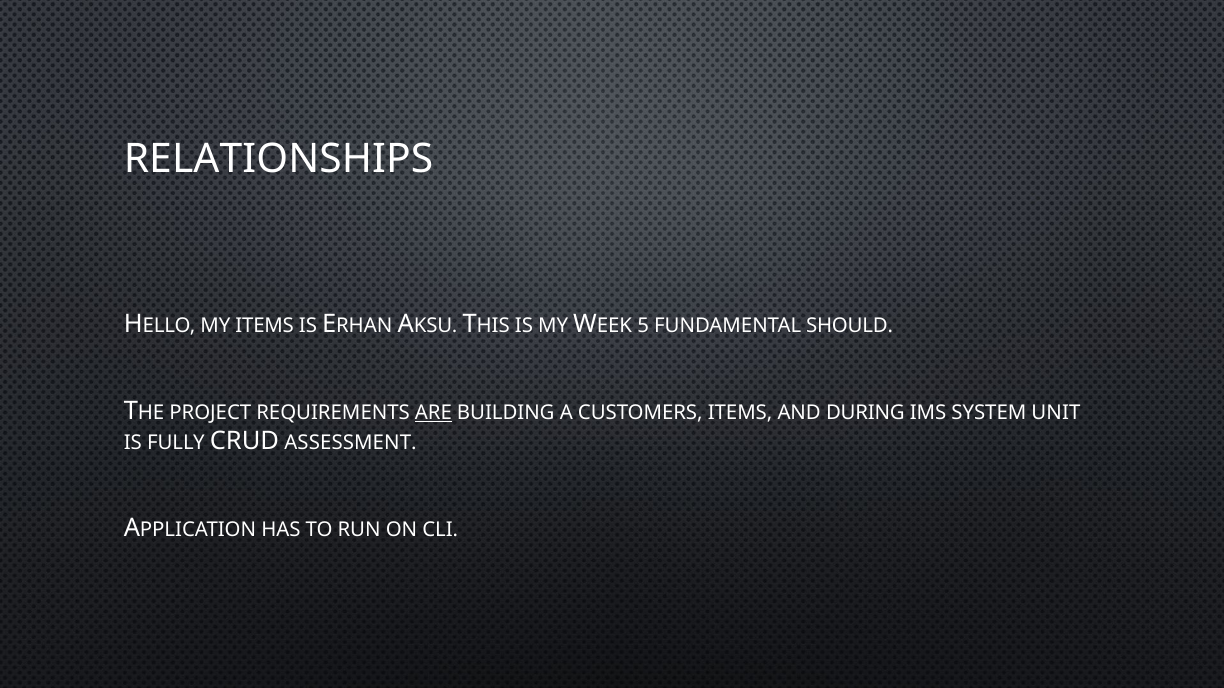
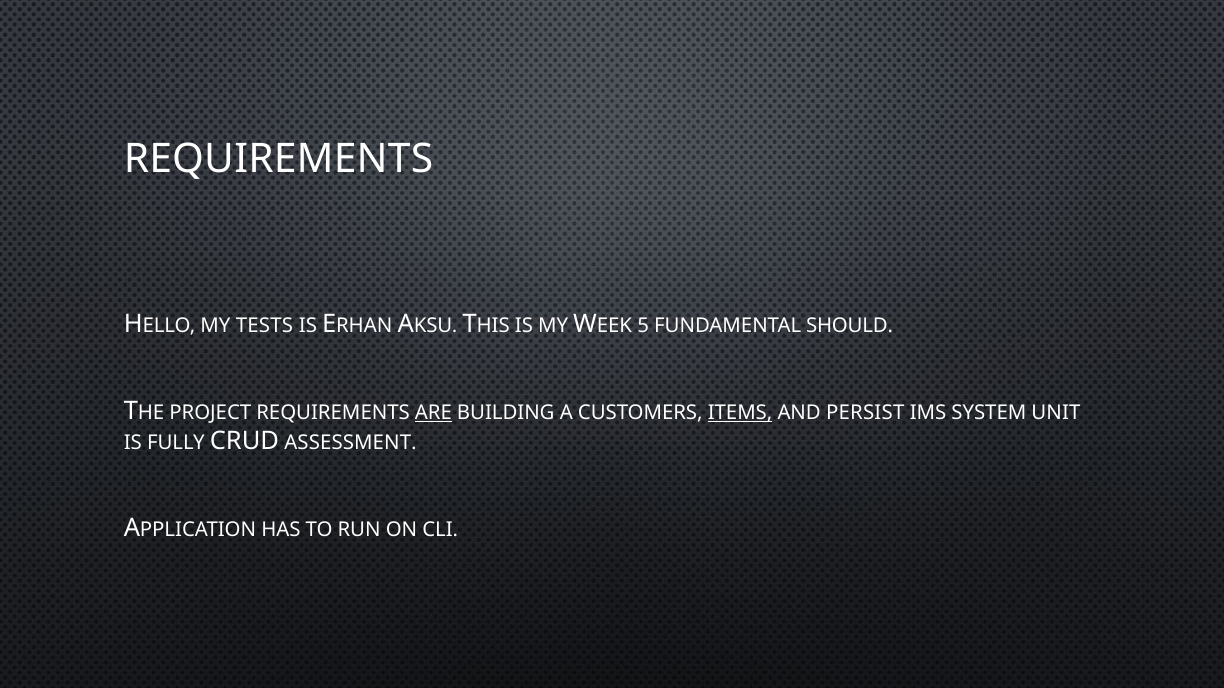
RELATIONSHIPS at (279, 160): RELATIONSHIPS -> REQUIREMENTS
MY ITEMS: ITEMS -> TESTS
ITEMS at (740, 413) underline: none -> present
DURING: DURING -> PERSIST
